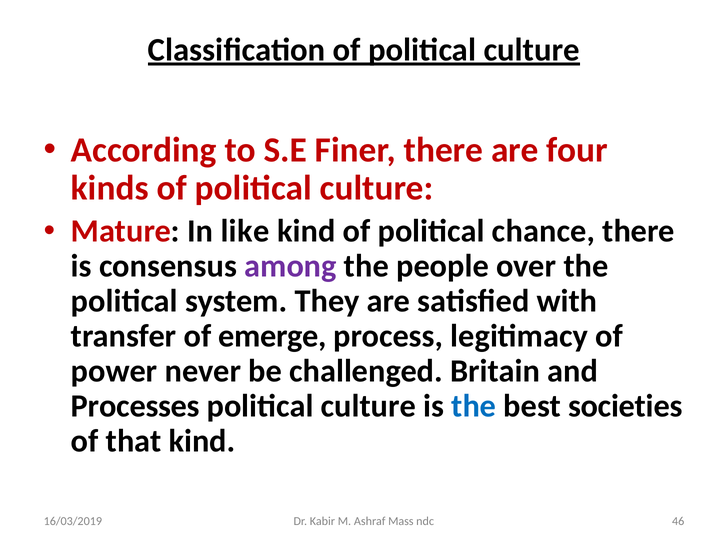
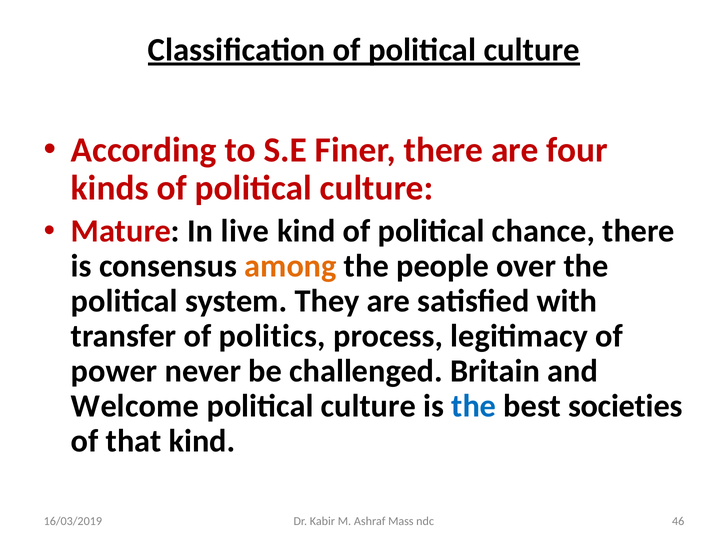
like: like -> live
among colour: purple -> orange
emerge: emerge -> politics
Processes: Processes -> Welcome
